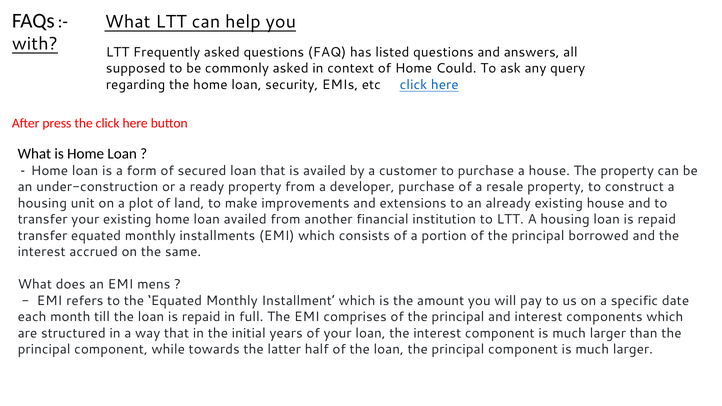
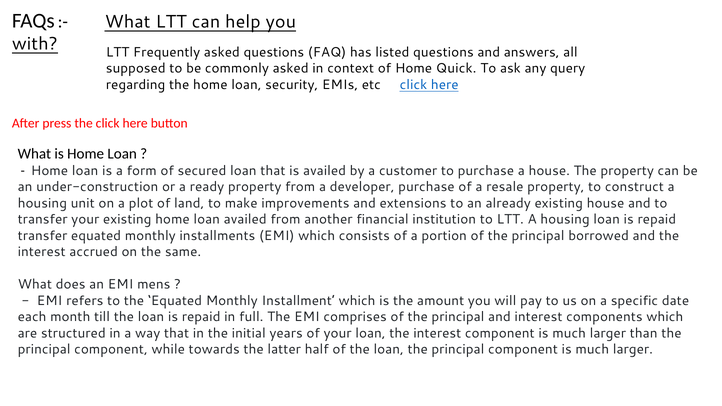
Could: Could -> Quick
